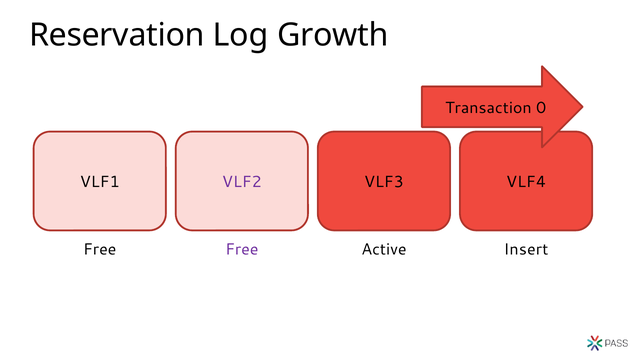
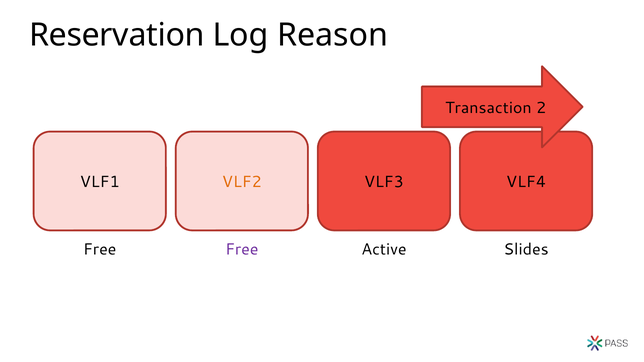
Growth: Growth -> Reason
0: 0 -> 2
VLF2 colour: purple -> orange
Insert: Insert -> Slides
